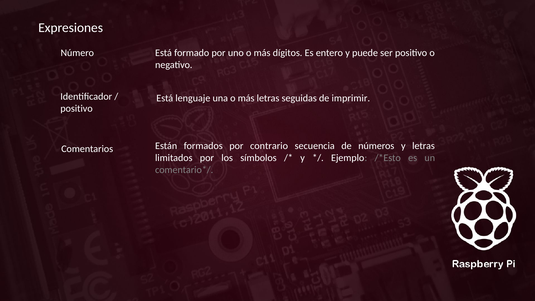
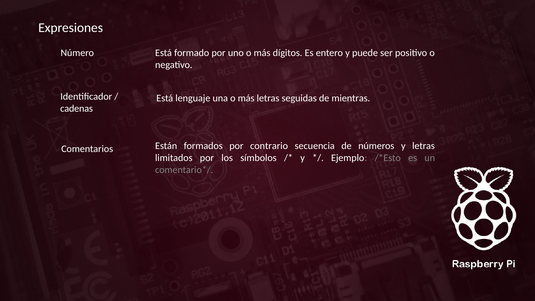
imprimir: imprimir -> mientras
positivo at (76, 109): positivo -> cadenas
